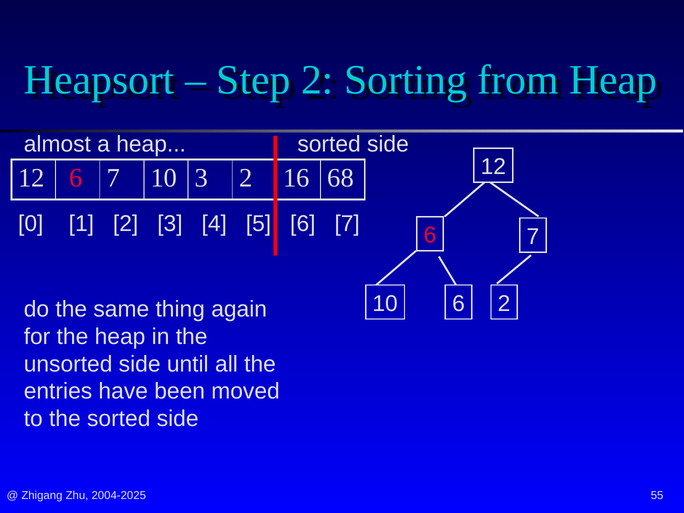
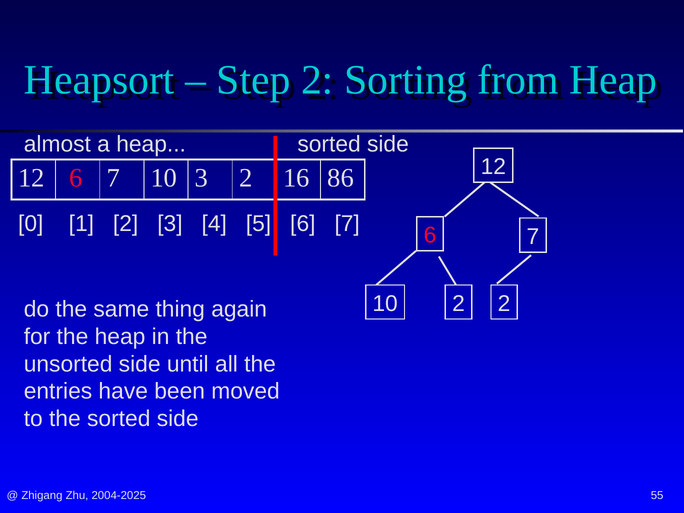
68: 68 -> 86
10 6: 6 -> 2
